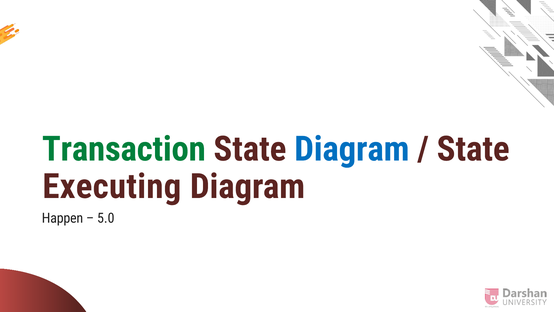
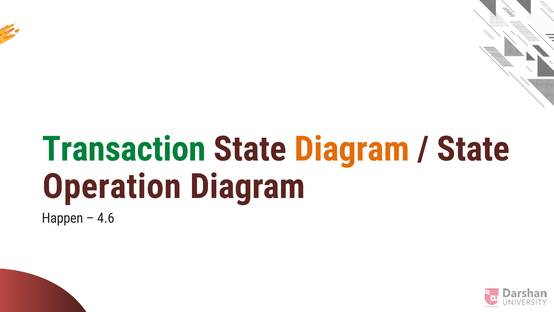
Diagram at (352, 149) colour: blue -> orange
Executing: Executing -> Operation
5.0: 5.0 -> 4.6
